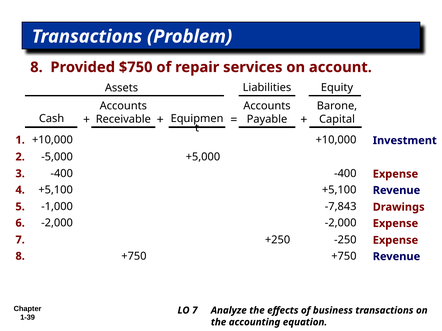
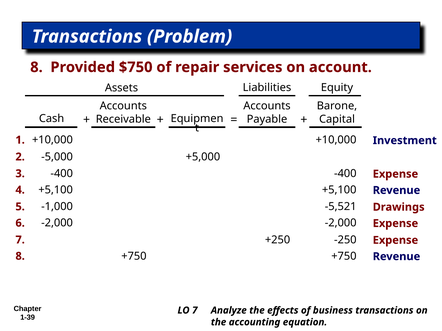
-7,843: -7,843 -> -5,521
